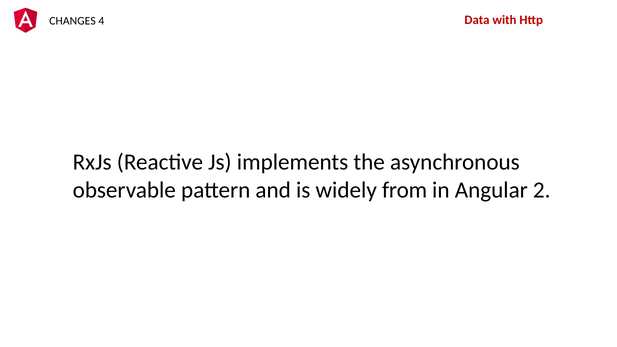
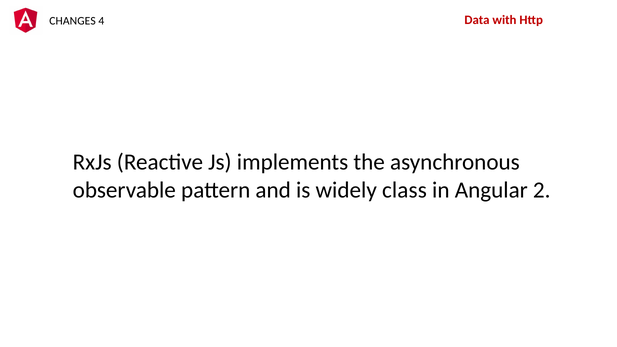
from: from -> class
